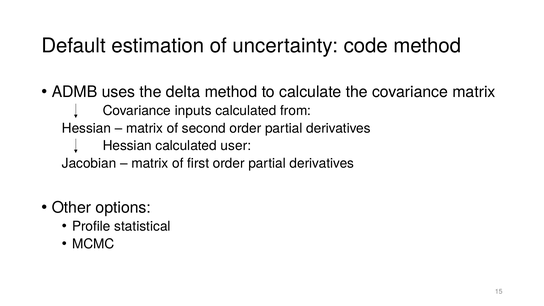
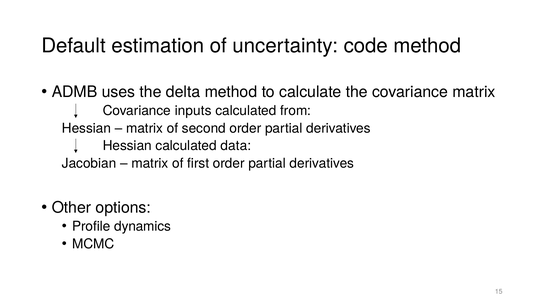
user: user -> data
statistical: statistical -> dynamics
